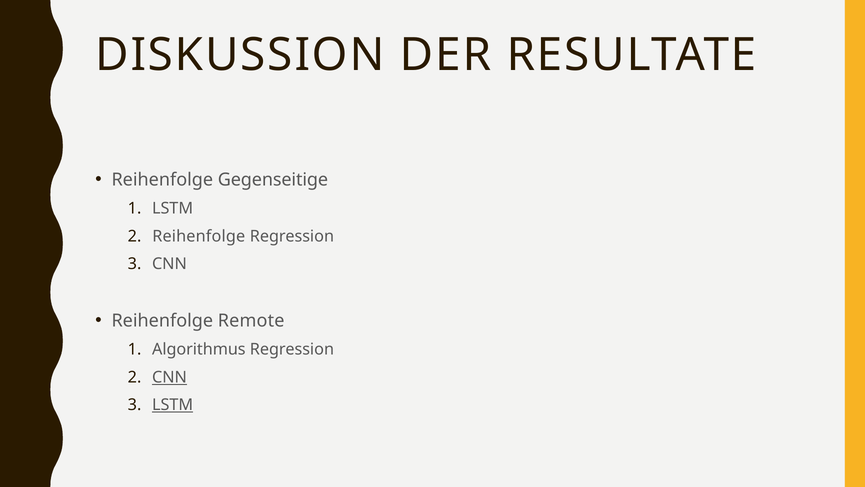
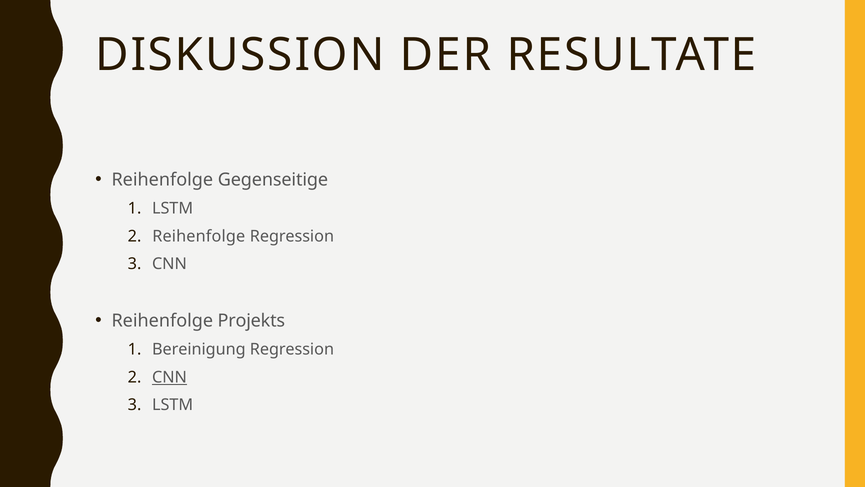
Remote: Remote -> Projekts
Algorithmus: Algorithmus -> Bereinigung
LSTM at (173, 405) underline: present -> none
